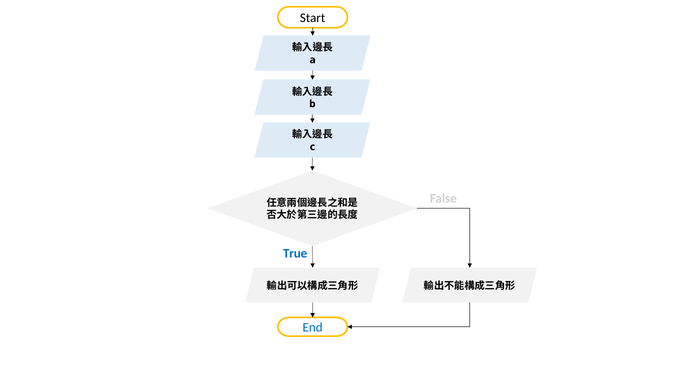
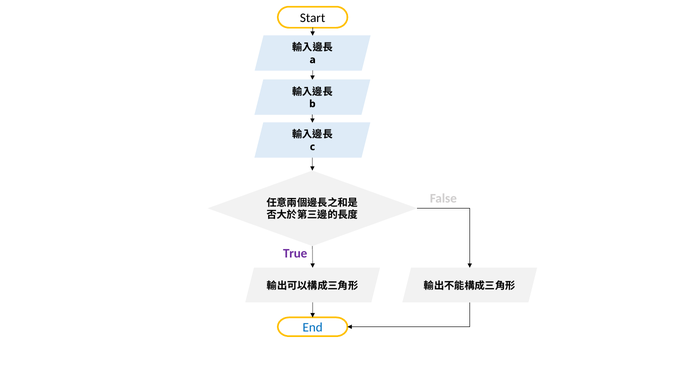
True colour: blue -> purple
